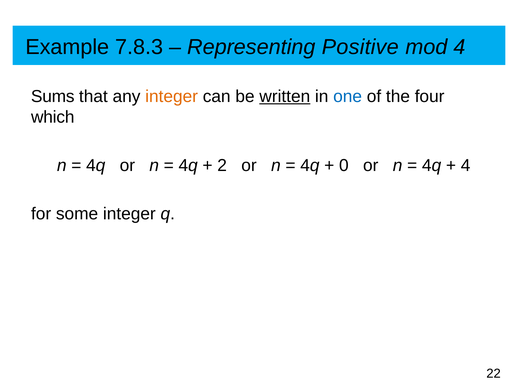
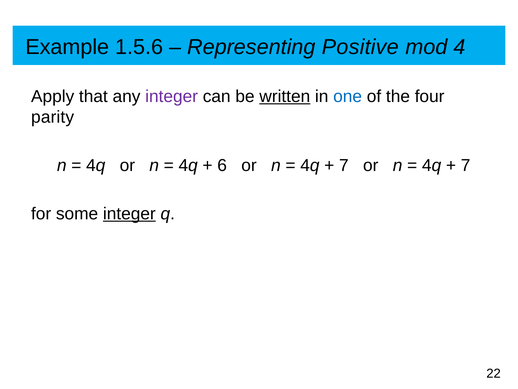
7.8.3: 7.8.3 -> 1.5.6
Sums: Sums -> Apply
integer at (172, 96) colour: orange -> purple
which: which -> parity
2: 2 -> 6
0 at (344, 165): 0 -> 7
4 at (466, 165): 4 -> 7
integer at (129, 214) underline: none -> present
